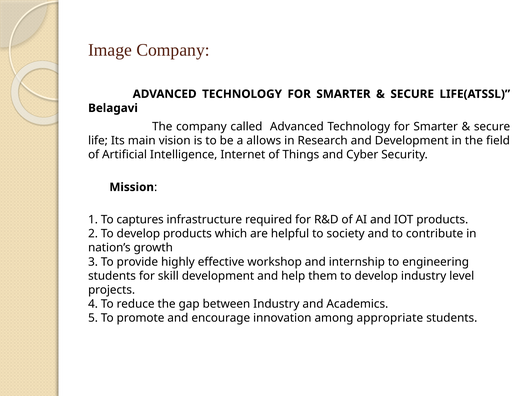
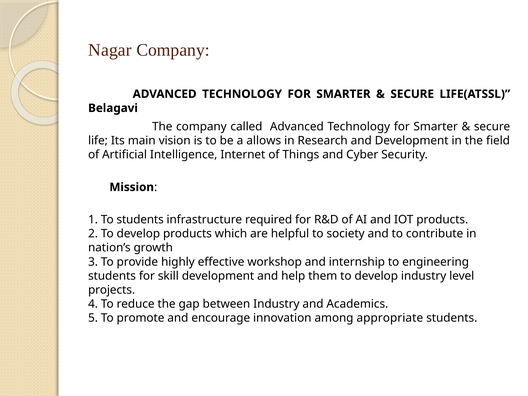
Image: Image -> Nagar
To captures: captures -> students
